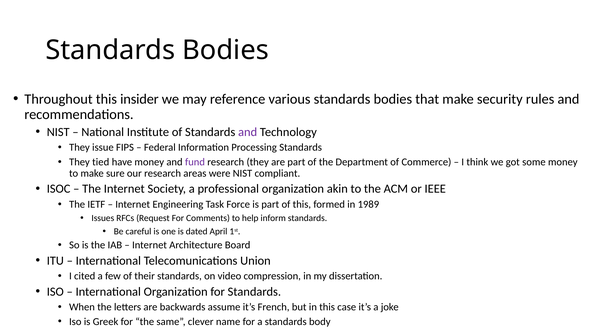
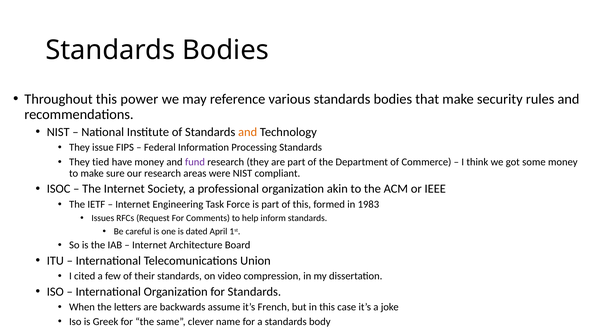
insider: insider -> power
and at (248, 132) colour: purple -> orange
1989: 1989 -> 1983
